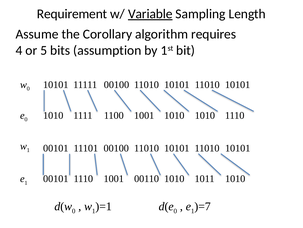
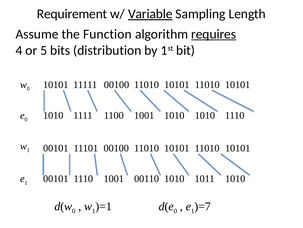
Corollary: Corollary -> Function
requires underline: none -> present
assumption: assumption -> distribution
